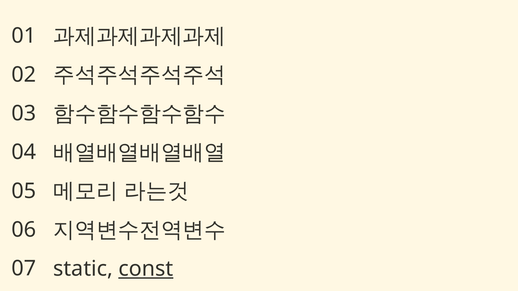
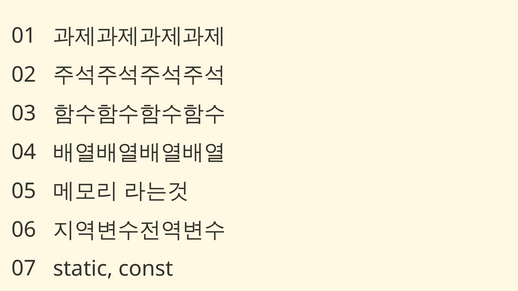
const underline: present -> none
